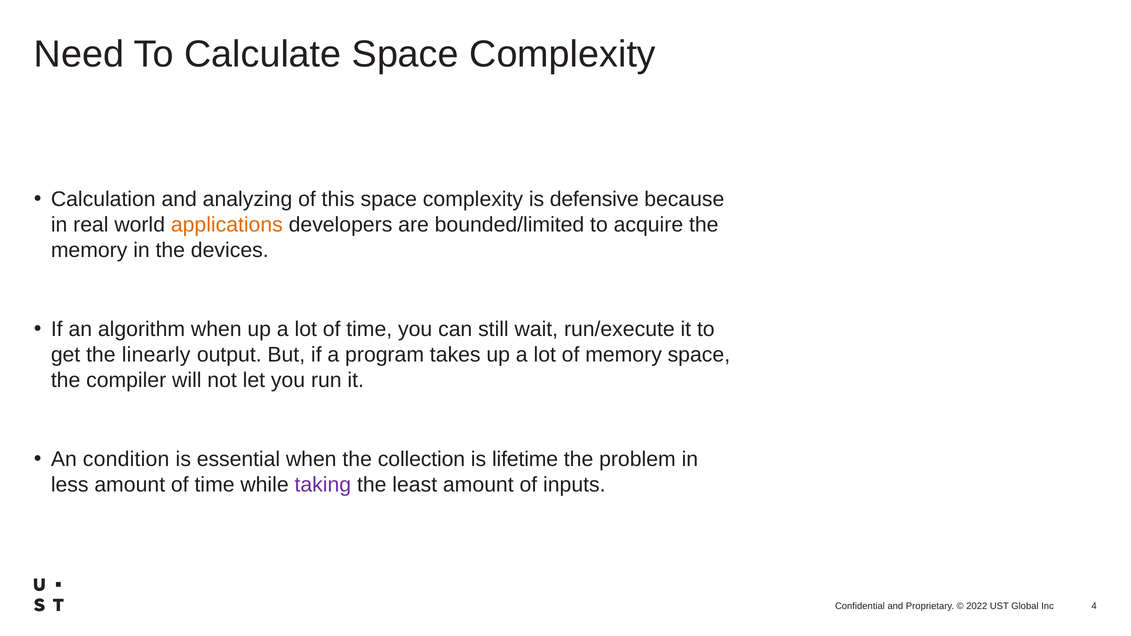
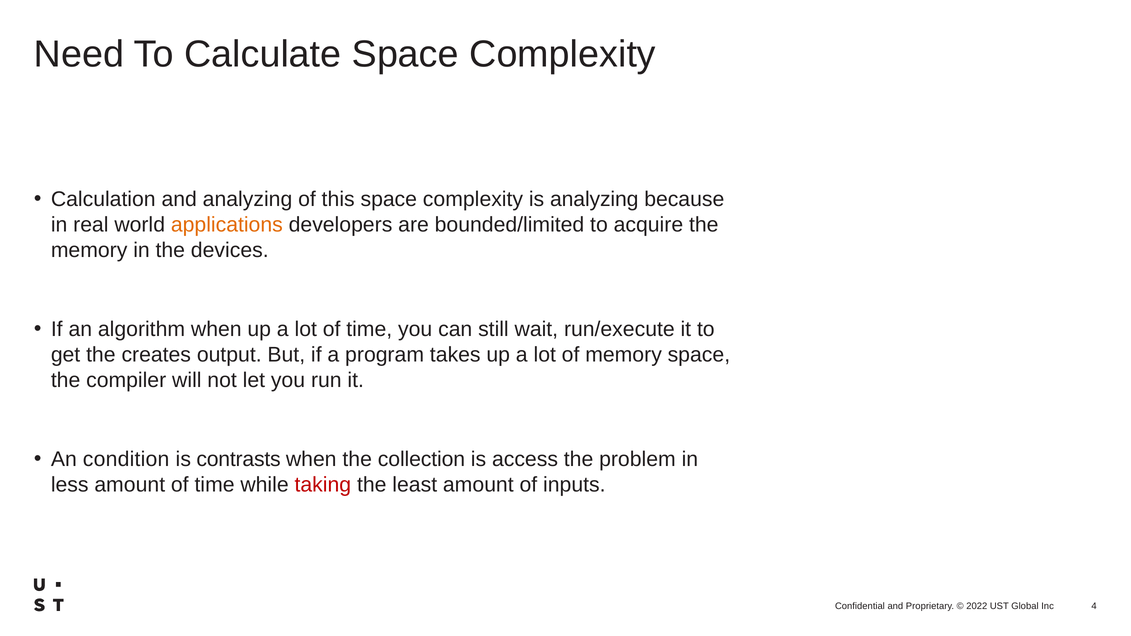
is defensive: defensive -> analyzing
linearly: linearly -> creates
essential: essential -> contrasts
lifetime: lifetime -> access
taking colour: purple -> red
